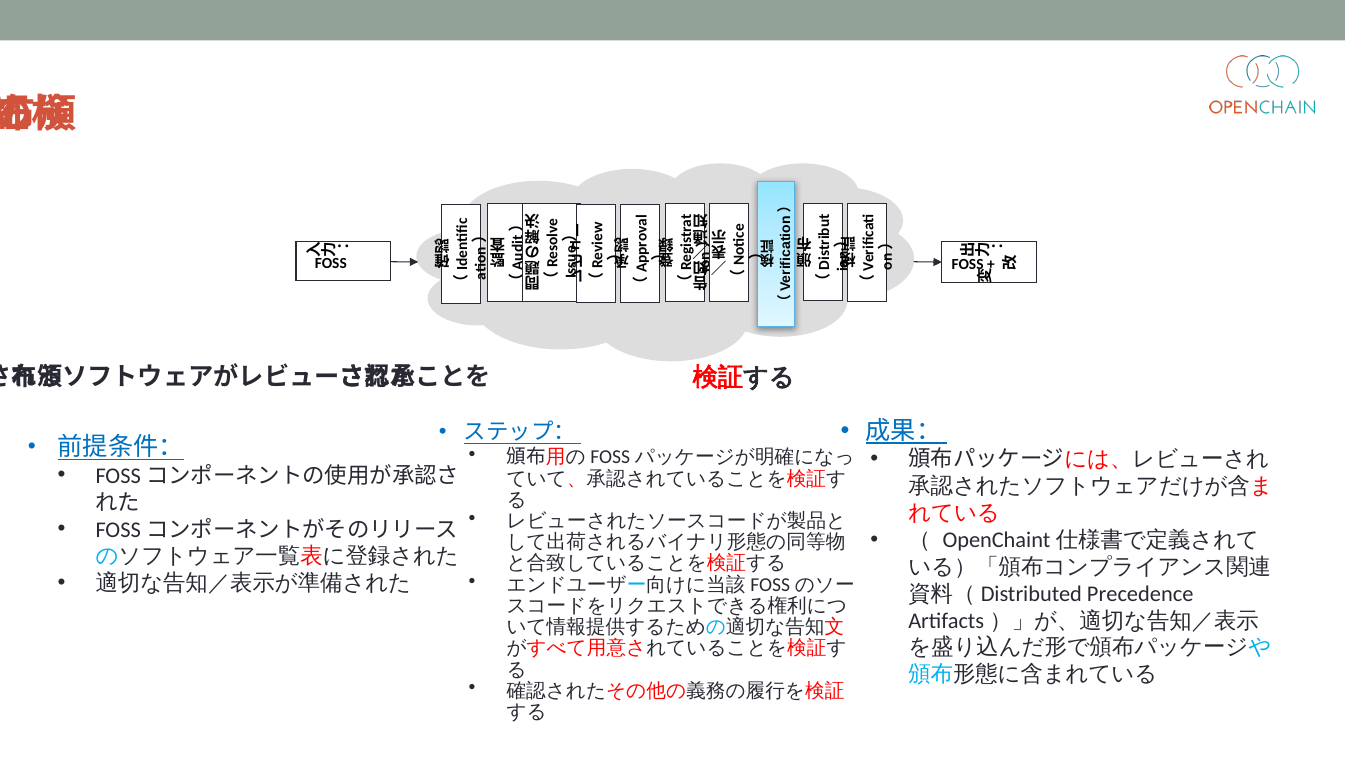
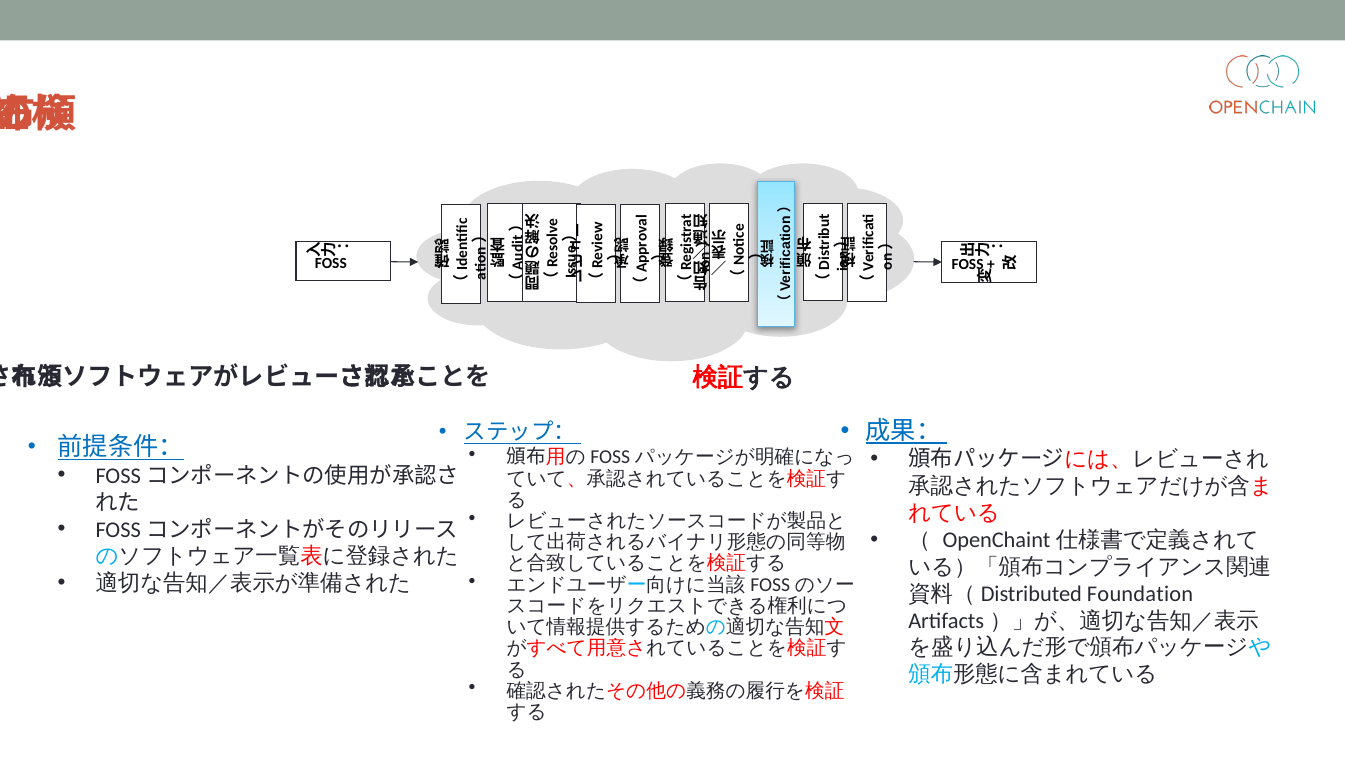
Precedence: Precedence -> Foundation
